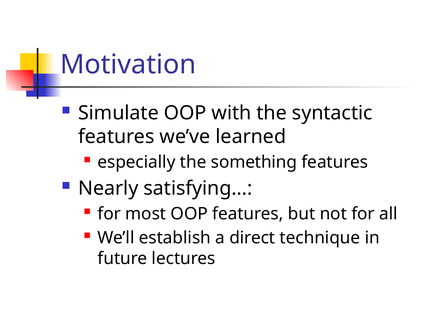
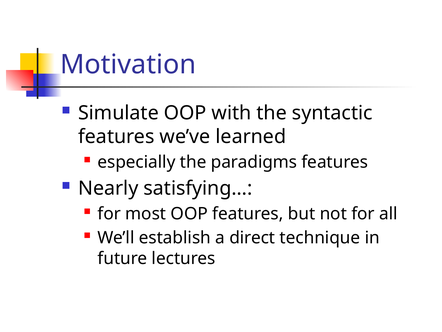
something: something -> paradigms
